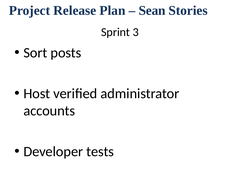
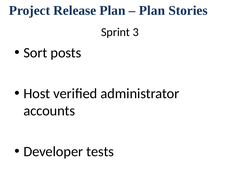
Sean at (152, 11): Sean -> Plan
